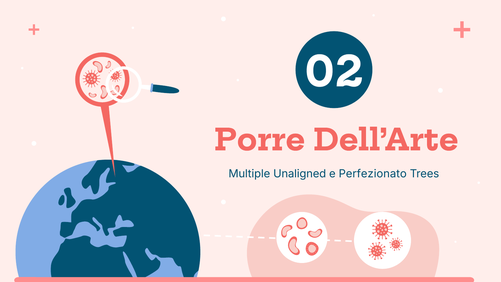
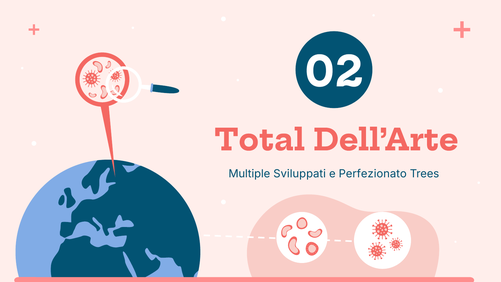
Porre: Porre -> Total
Unaligned: Unaligned -> Sviluppati
